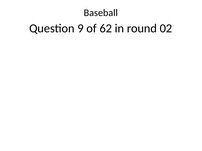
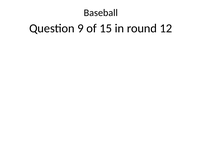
62: 62 -> 15
02: 02 -> 12
